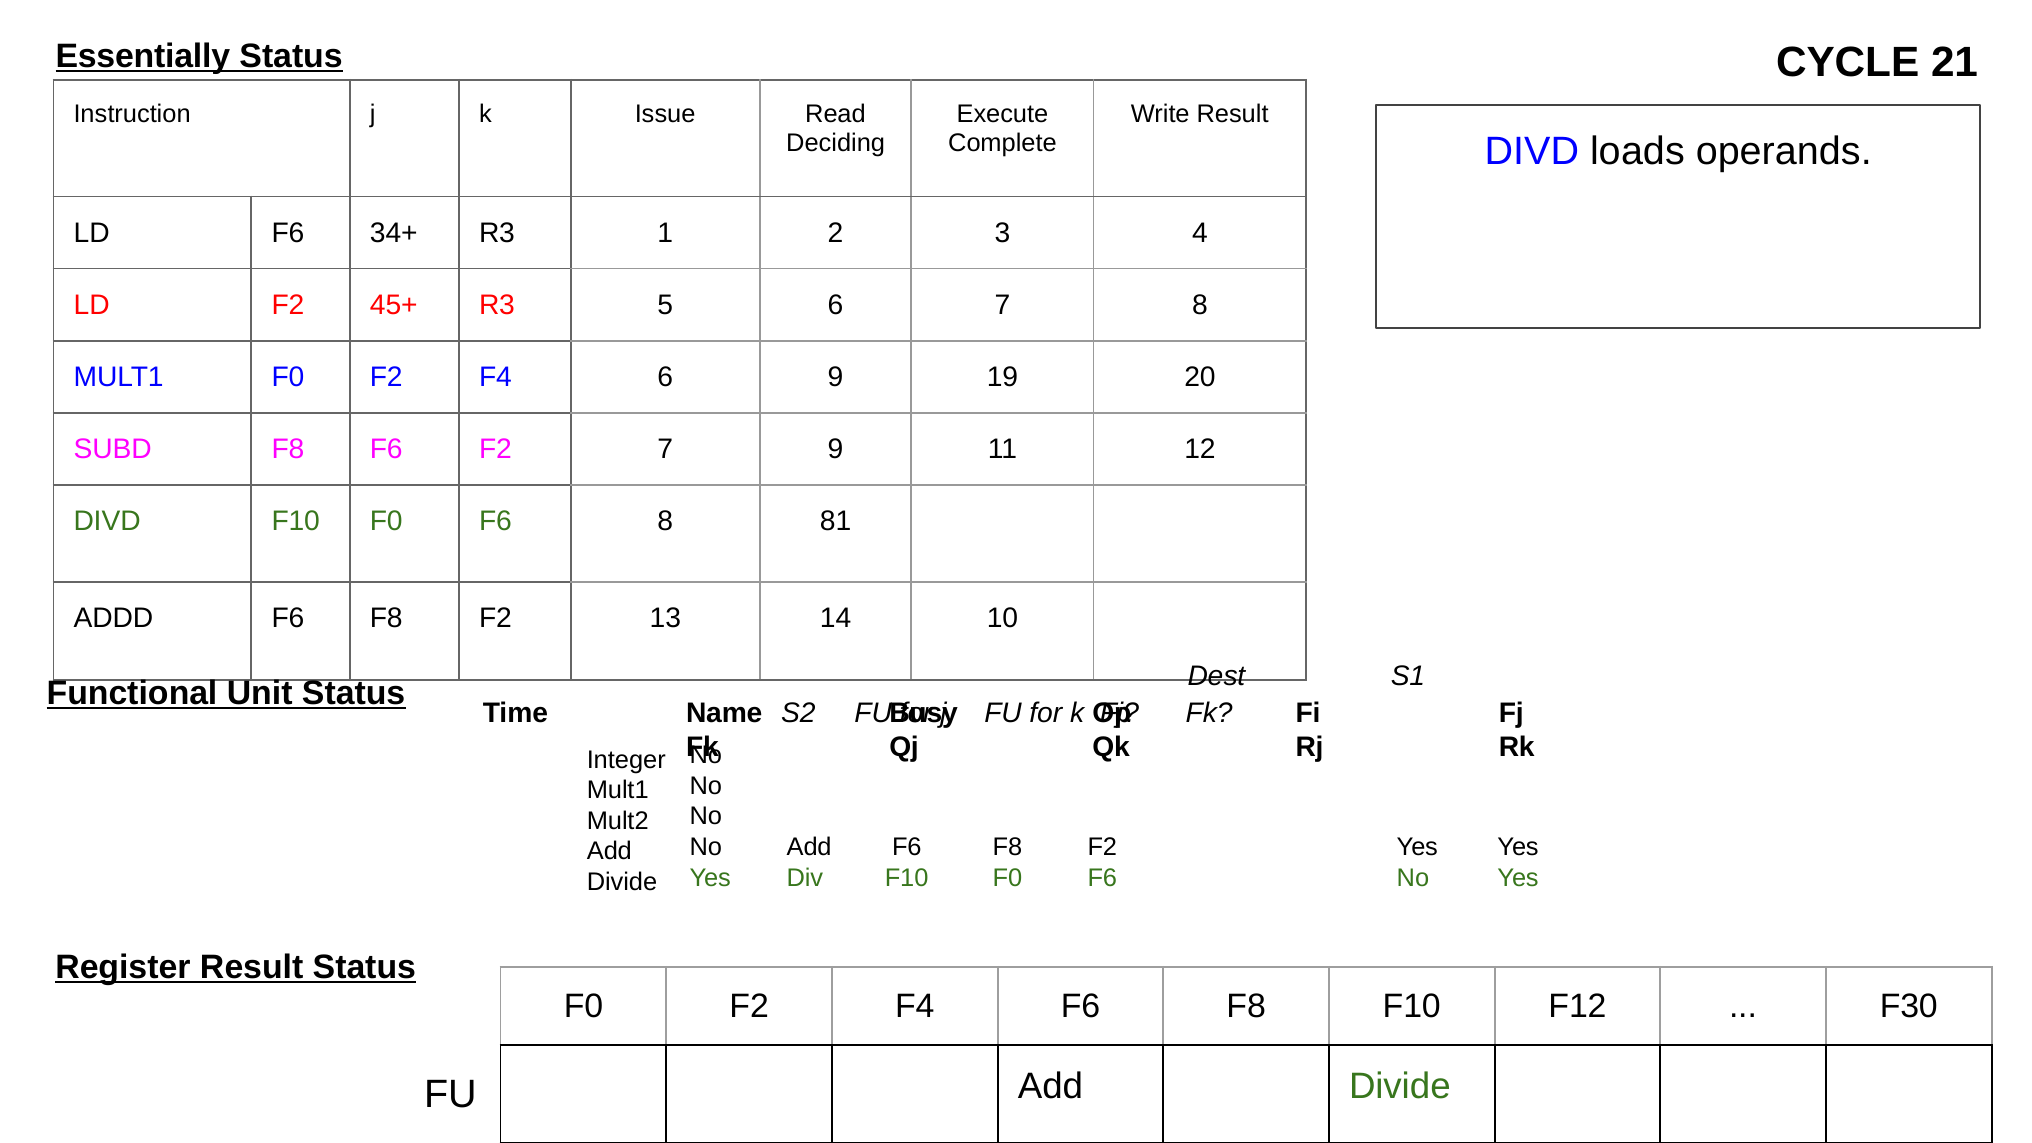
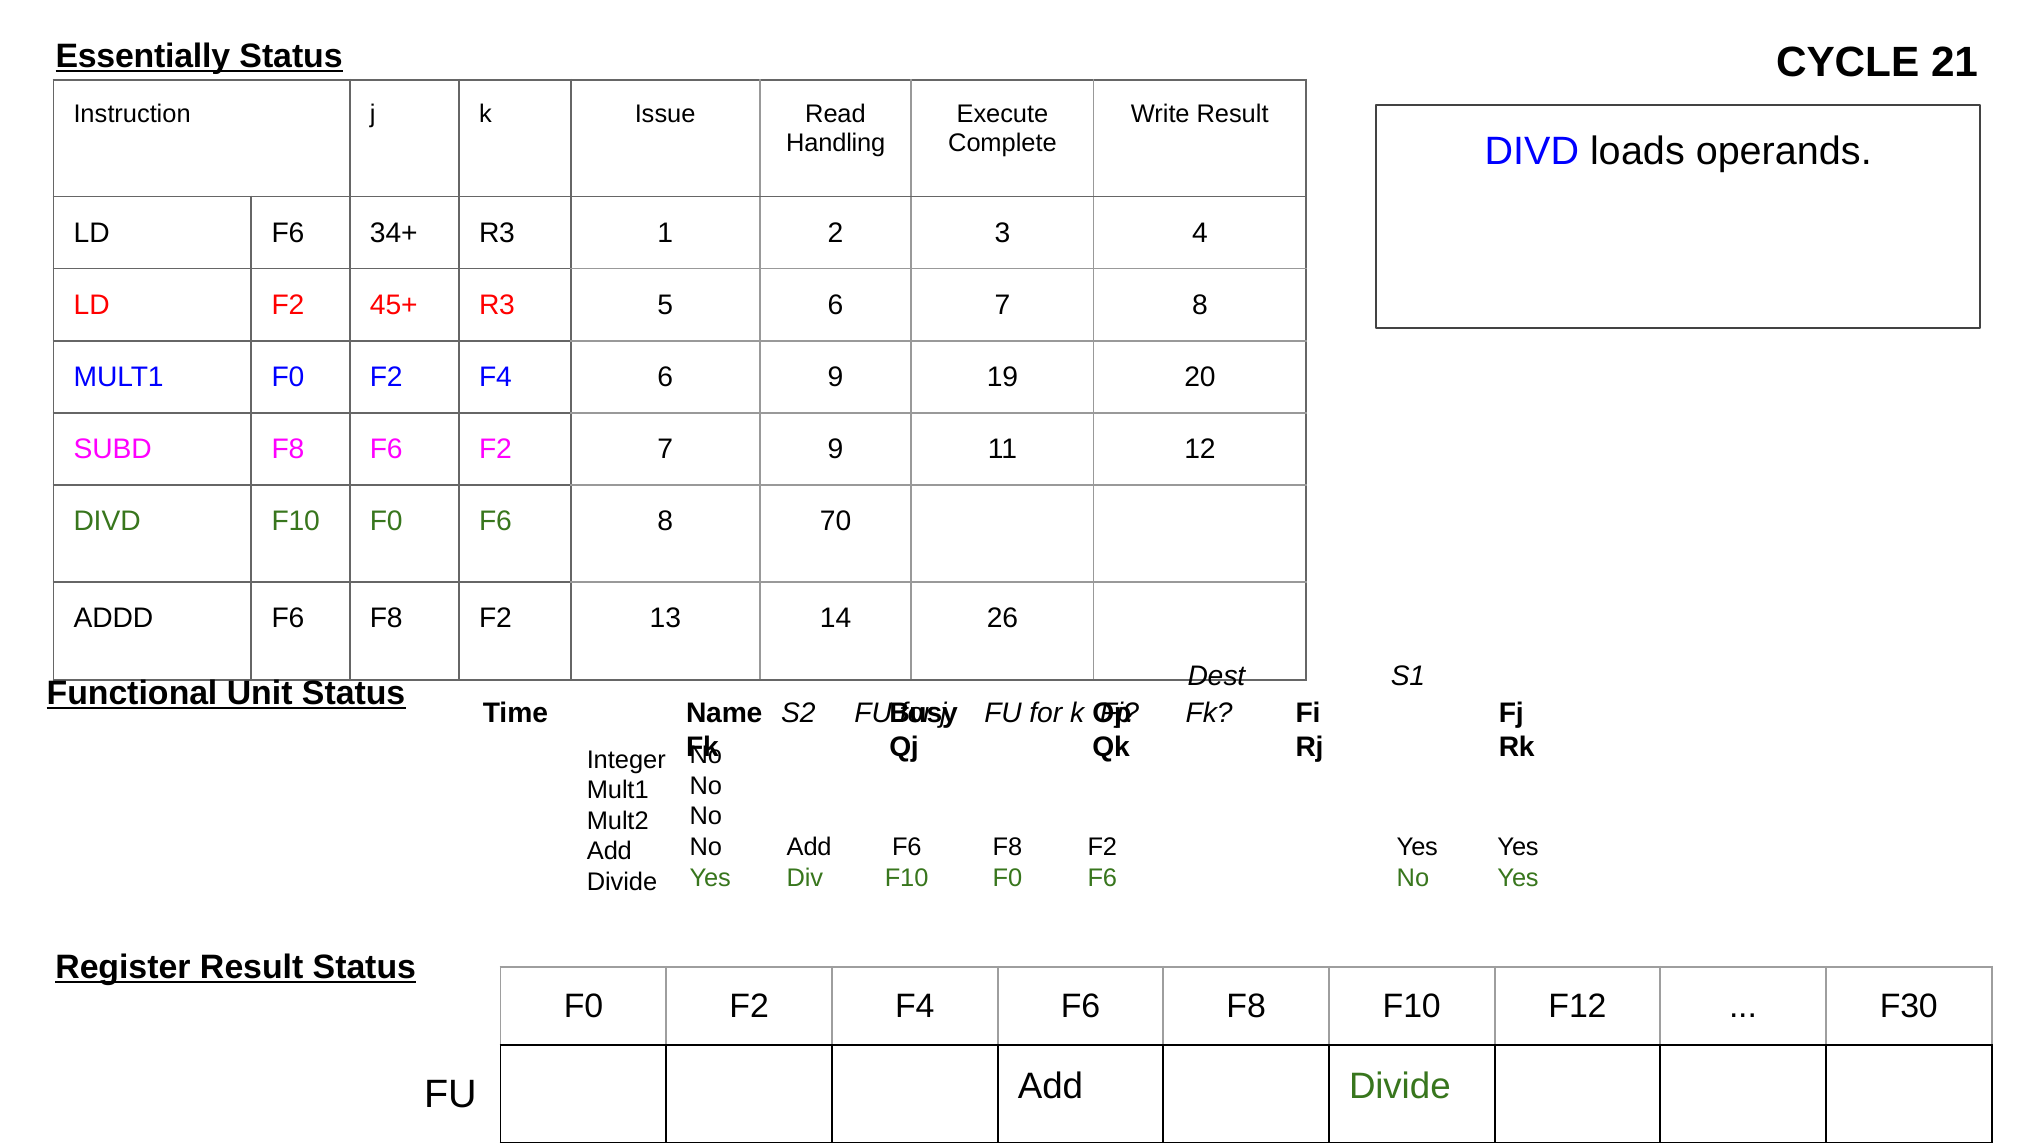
Deciding: Deciding -> Handling
81: 81 -> 70
10: 10 -> 26
